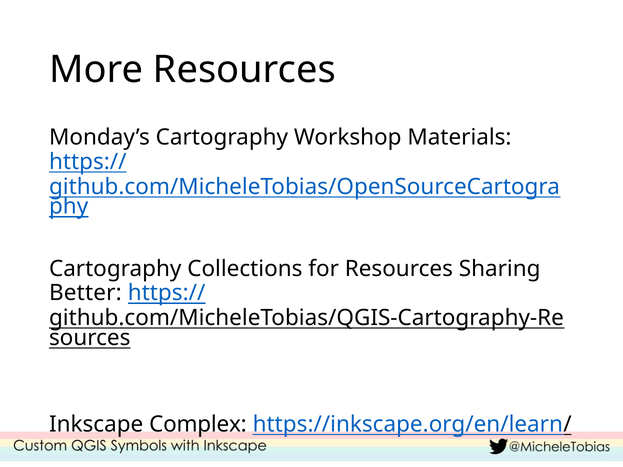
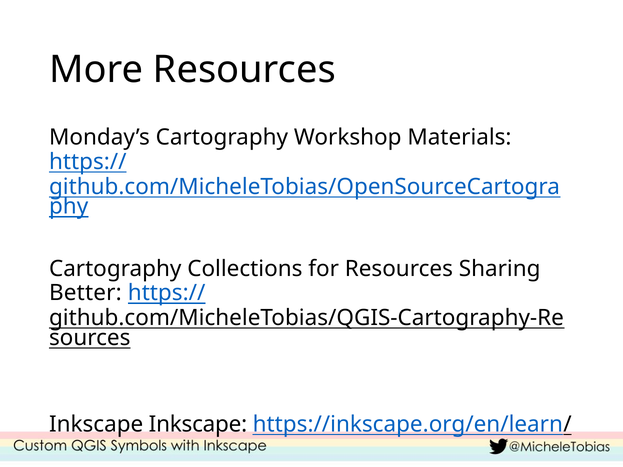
Inkscape Complex: Complex -> Inkscape
